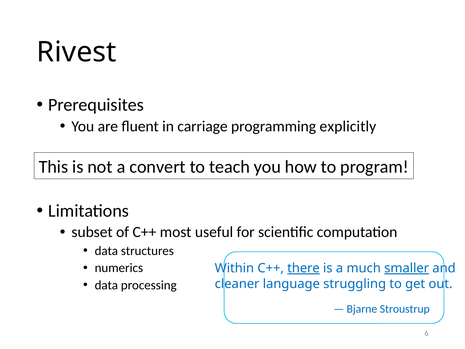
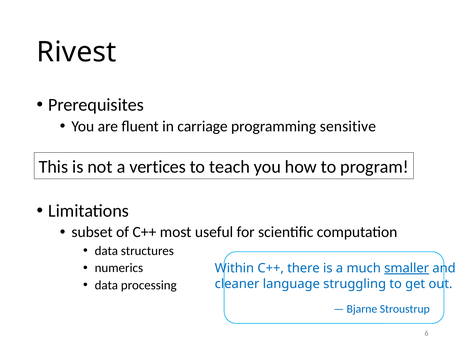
explicitly: explicitly -> sensitive
convert: convert -> vertices
there underline: present -> none
